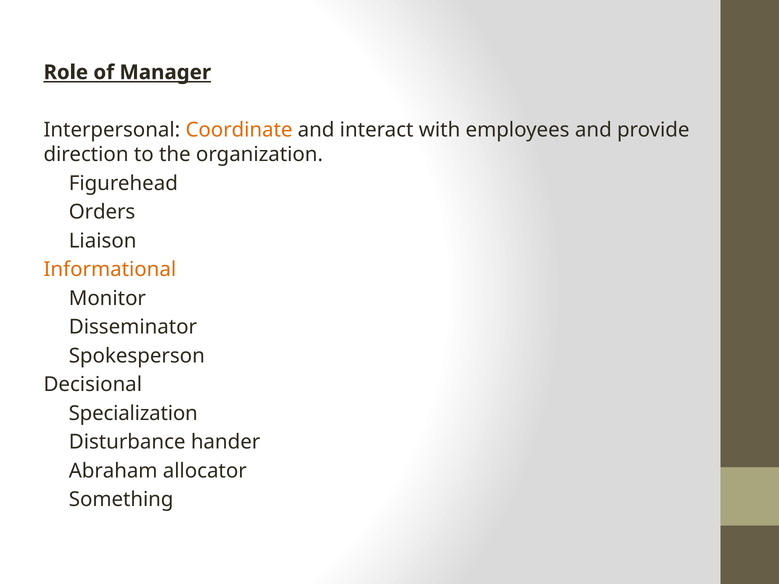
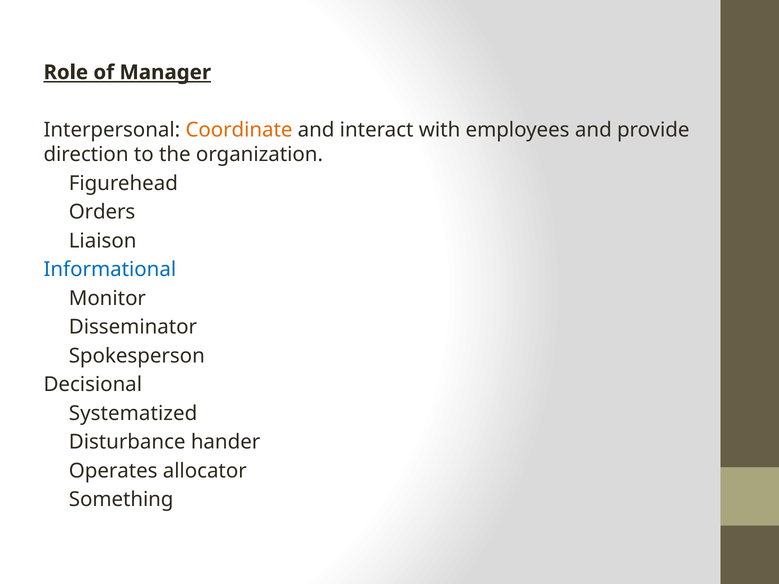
Informational colour: orange -> blue
Specialization: Specialization -> Systematized
Abraham: Abraham -> Operates
